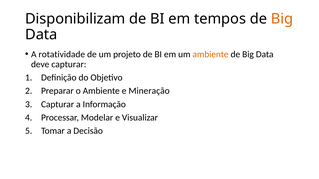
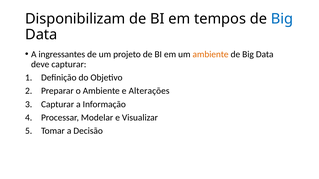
Big at (282, 19) colour: orange -> blue
rotatividade: rotatividade -> ingressantes
Mineração: Mineração -> Alterações
